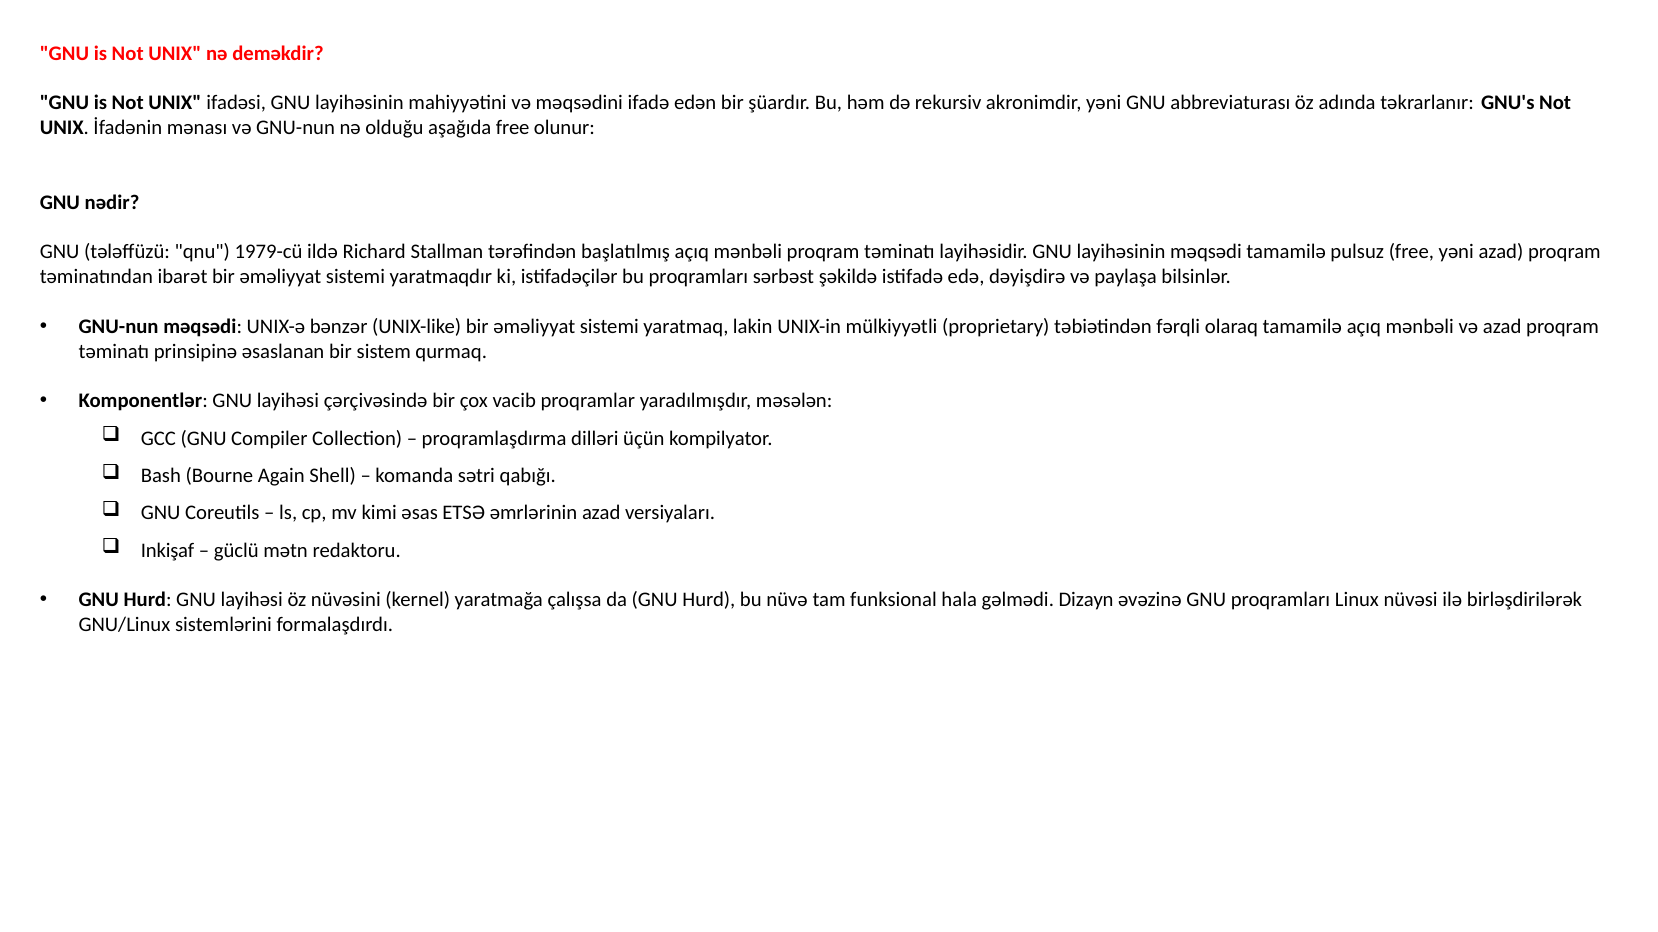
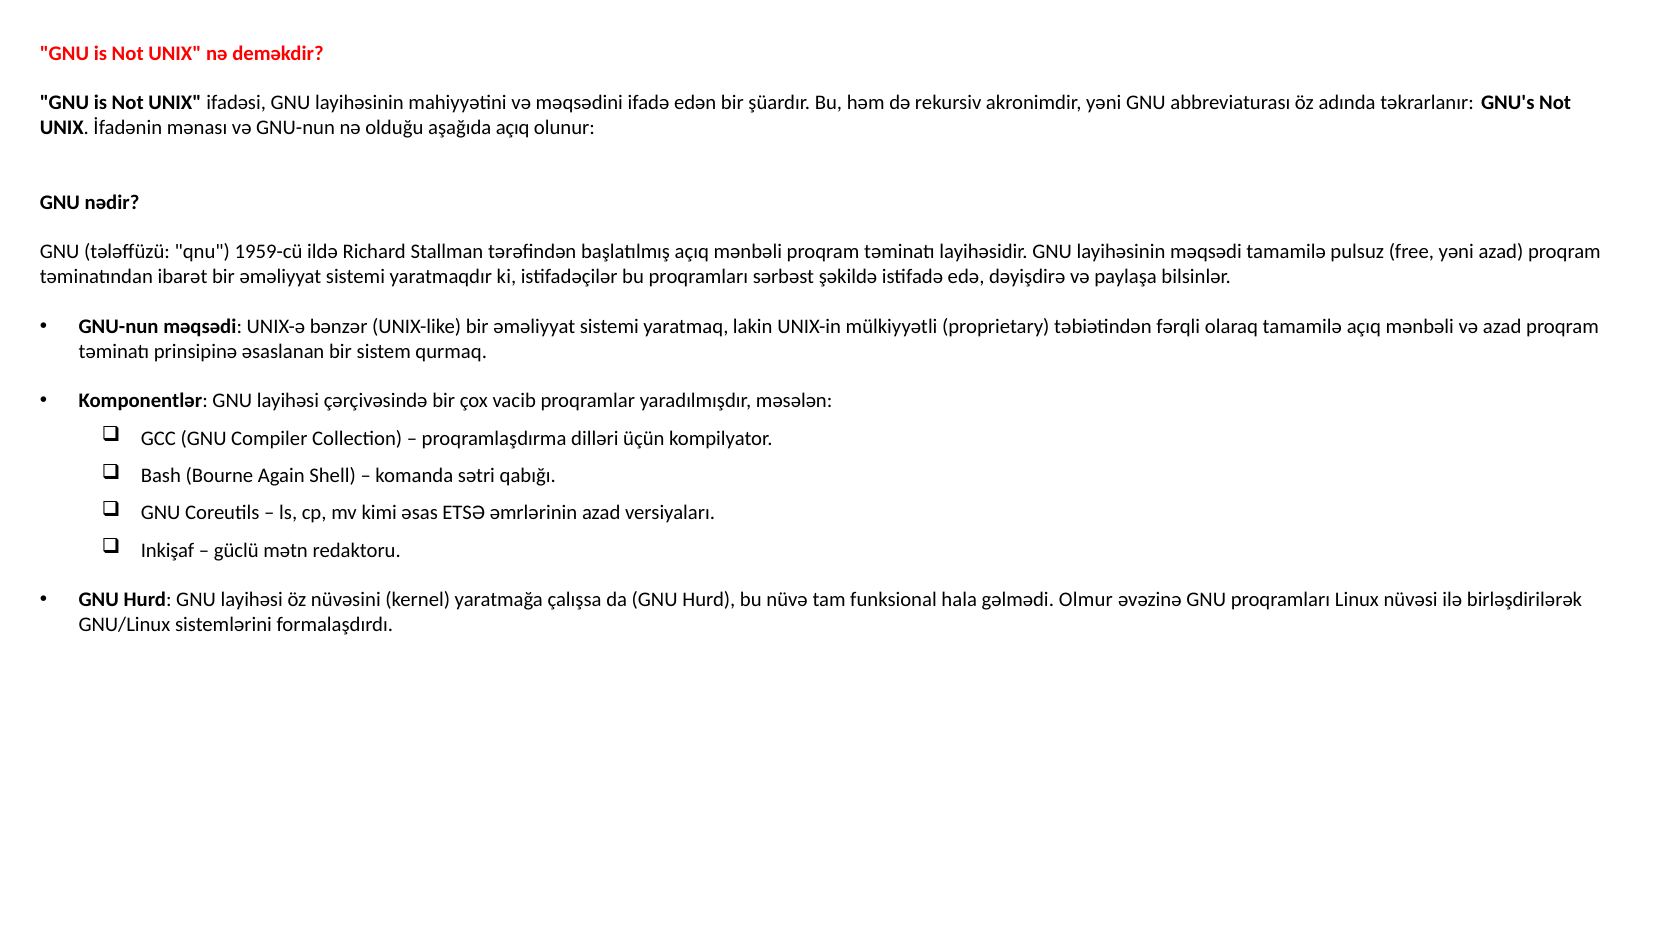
aşağıda free: free -> açıq
1979-cü: 1979-cü -> 1959-cü
Dizayn: Dizayn -> Olmur
